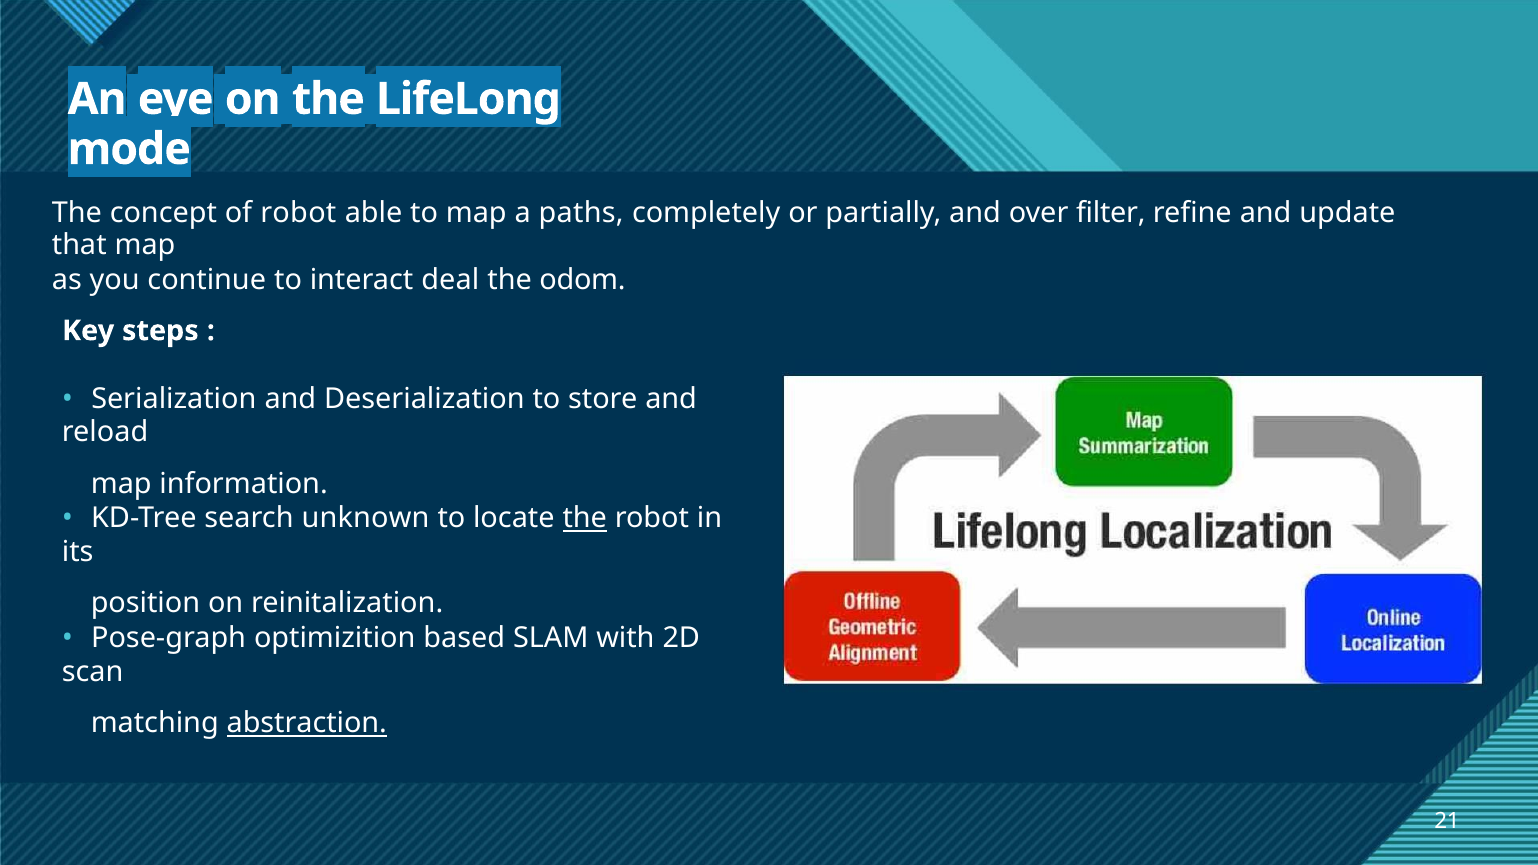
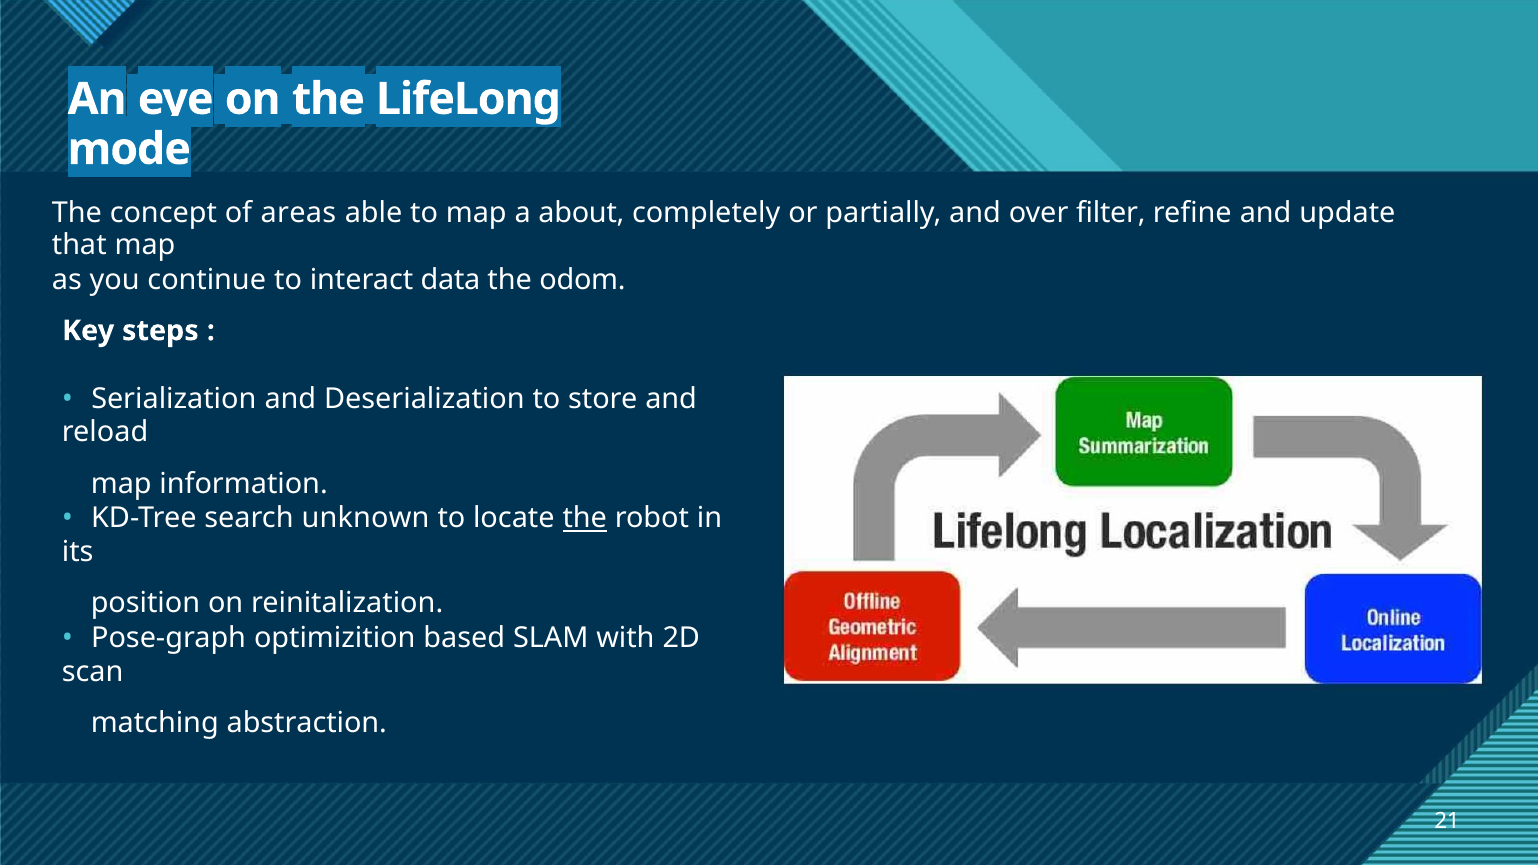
of robot: robot -> areas
paths: paths -> about
deal: deal -> data
abstraction underline: present -> none
